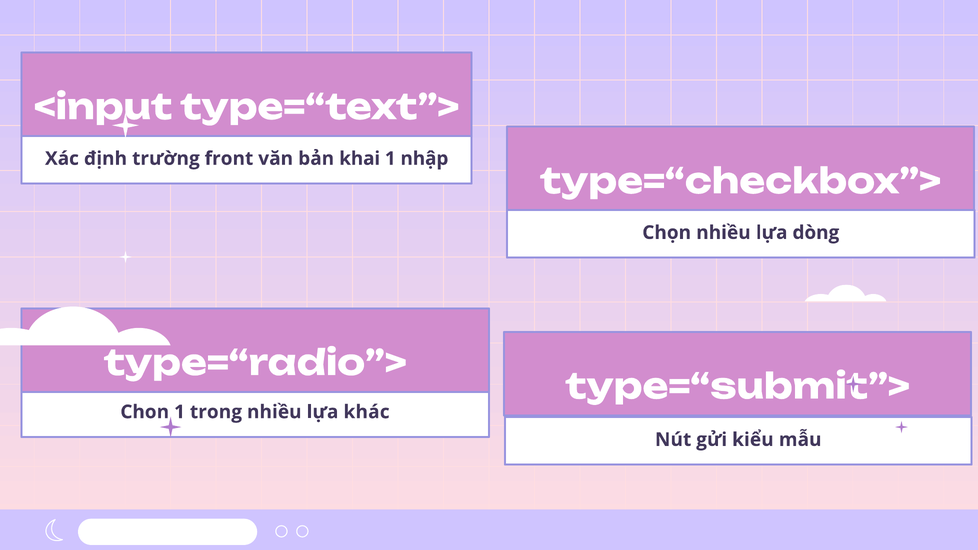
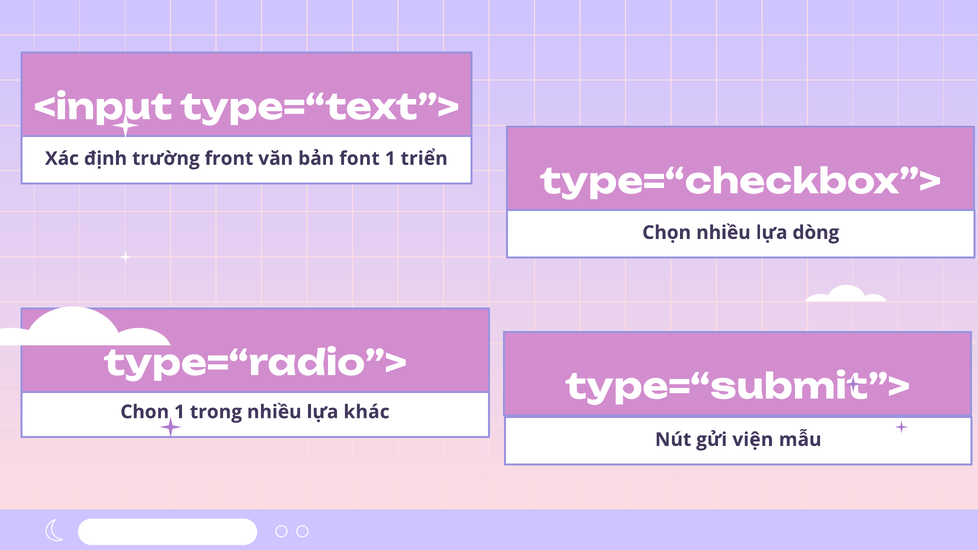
khai: khai -> font
nhập: nhập -> triển
kiểu: kiểu -> viện
